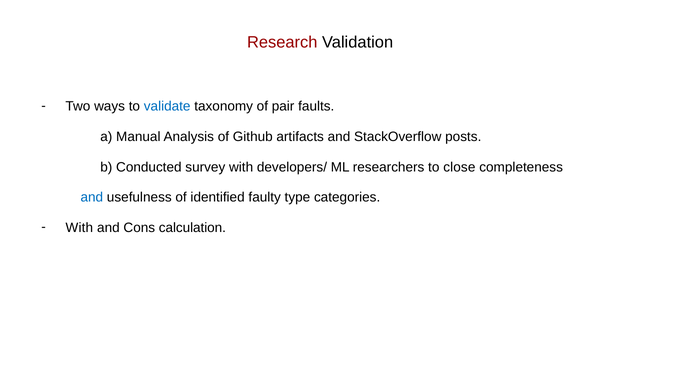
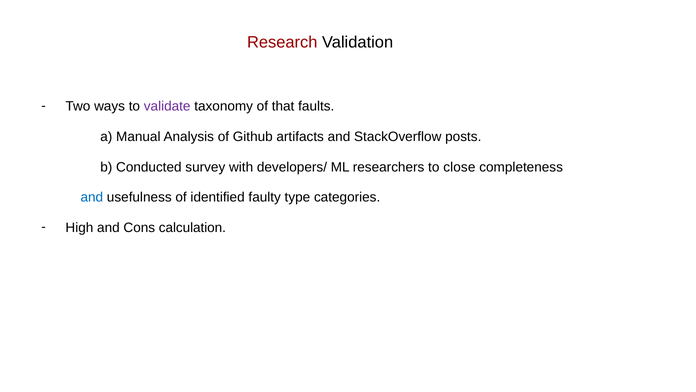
validate colour: blue -> purple
pair: pair -> that
With at (79, 227): With -> High
